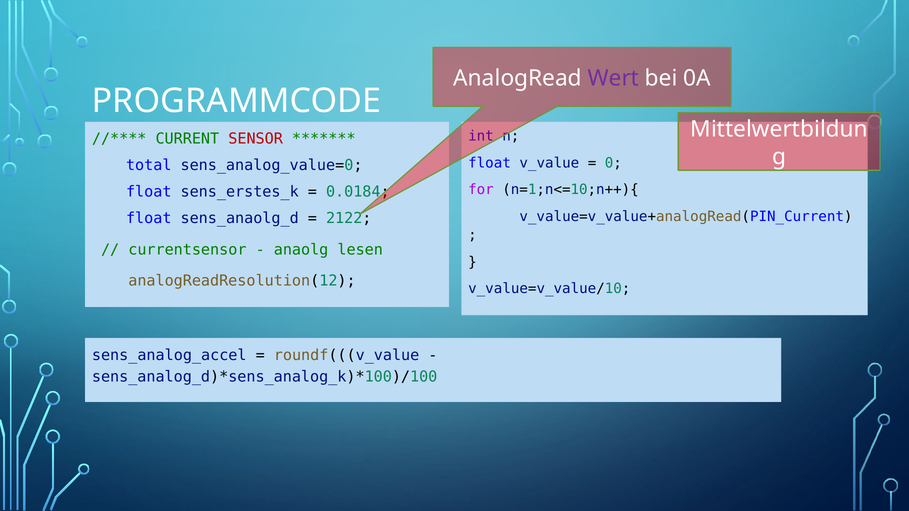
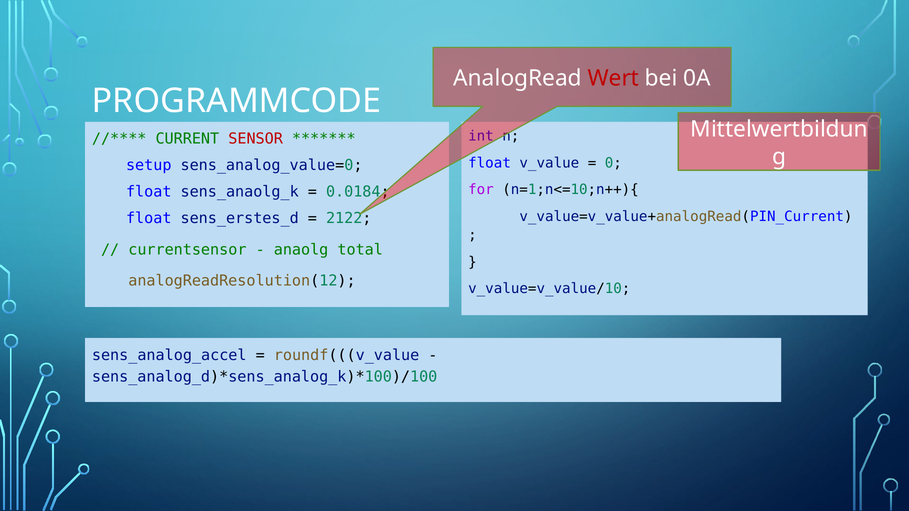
Wert colour: purple -> red
total: total -> setup
sens_erstes_k: sens_erstes_k -> sens_anaolg_k
sens_anaolg_d: sens_anaolg_d -> sens_erstes_d
lesen: lesen -> total
